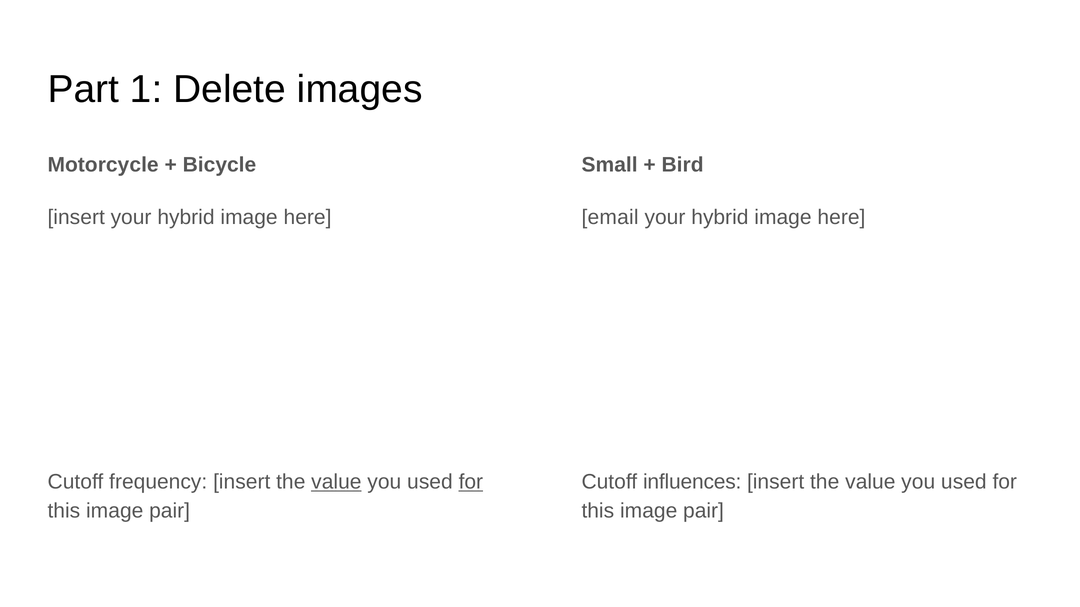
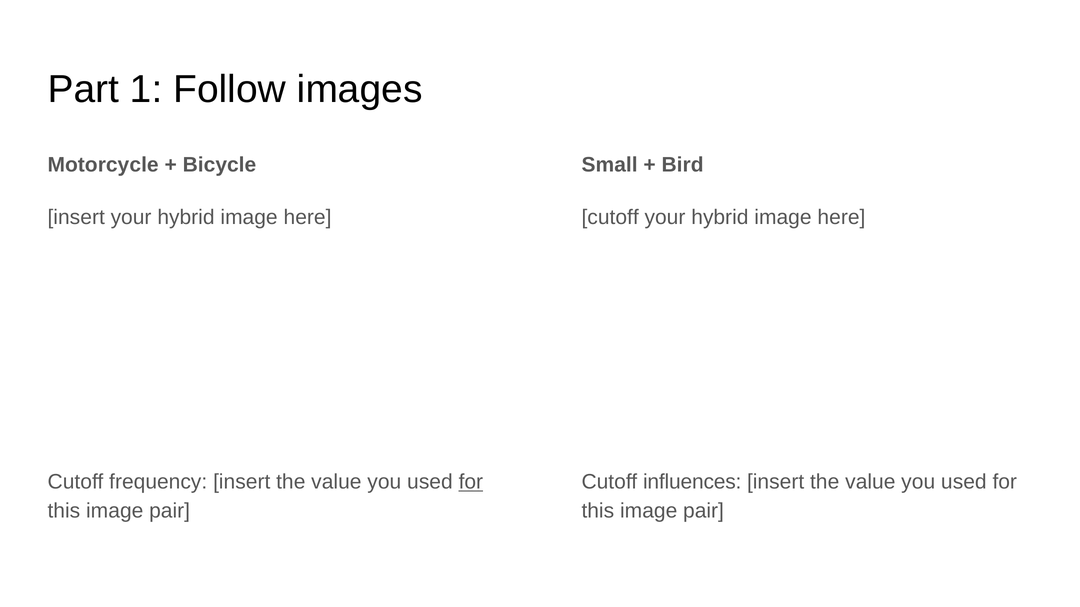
Delete: Delete -> Follow
email at (610, 218): email -> cutoff
value at (336, 482) underline: present -> none
